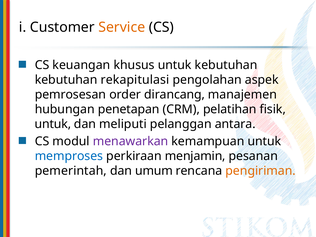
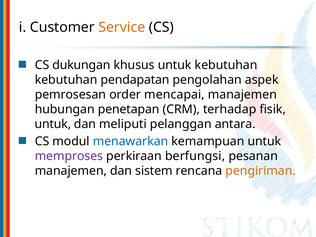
keuangan: keuangan -> dukungan
rekapitulasi: rekapitulasi -> pendapatan
dirancang: dirancang -> mencapai
pelatihan: pelatihan -> terhadap
menawarkan colour: purple -> blue
memproses colour: blue -> purple
menjamin: menjamin -> berfungsi
pemerintah at (71, 171): pemerintah -> manajemen
umum: umum -> sistem
